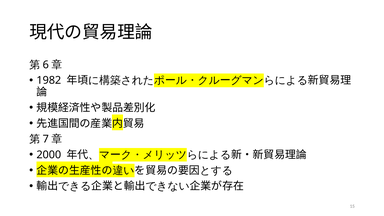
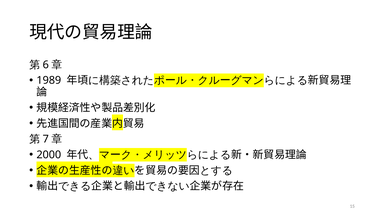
1982: 1982 -> 1989
